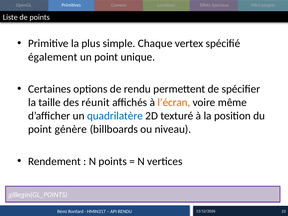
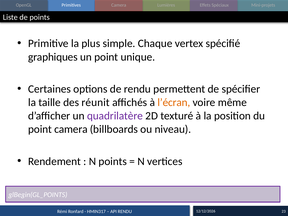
également: également -> graphiques
quadrilatère colour: blue -> purple
point génère: génère -> camera
